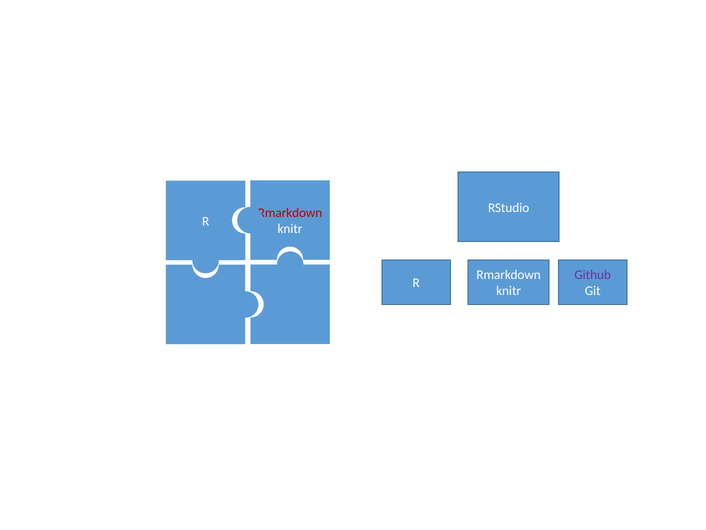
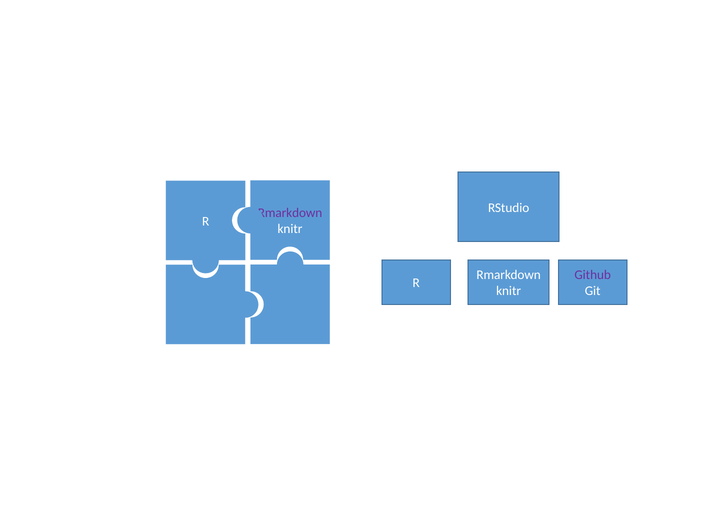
Rmarkdown at (290, 213) colour: red -> purple
